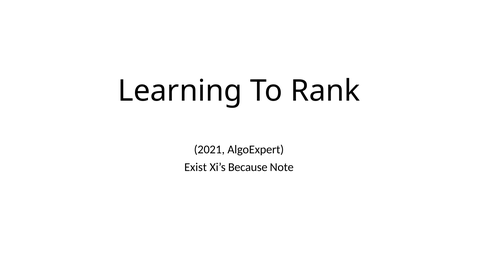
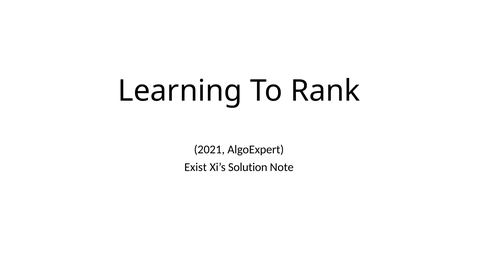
Because: Because -> Solution
